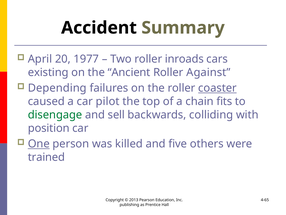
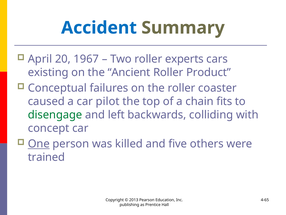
Accident colour: black -> blue
1977: 1977 -> 1967
inroads: inroads -> experts
Against: Against -> Product
Depending: Depending -> Conceptual
coaster underline: present -> none
sell: sell -> left
position: position -> concept
